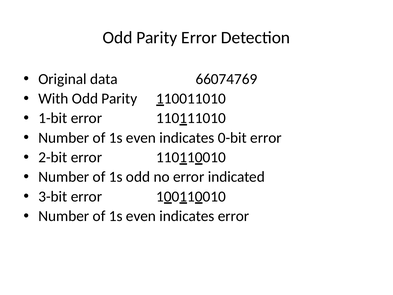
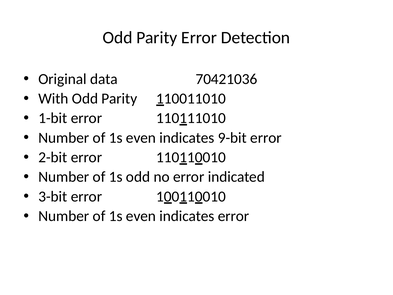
66074769: 66074769 -> 70421036
0-bit: 0-bit -> 9-bit
